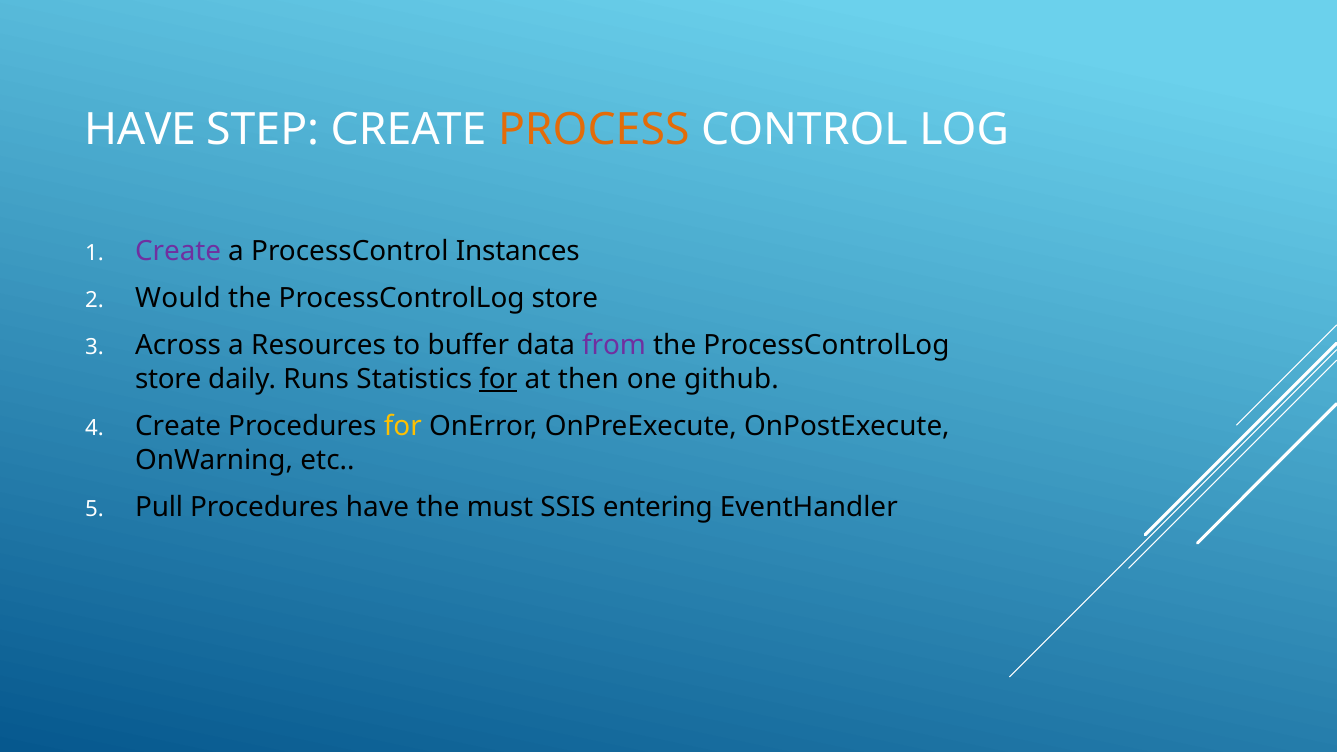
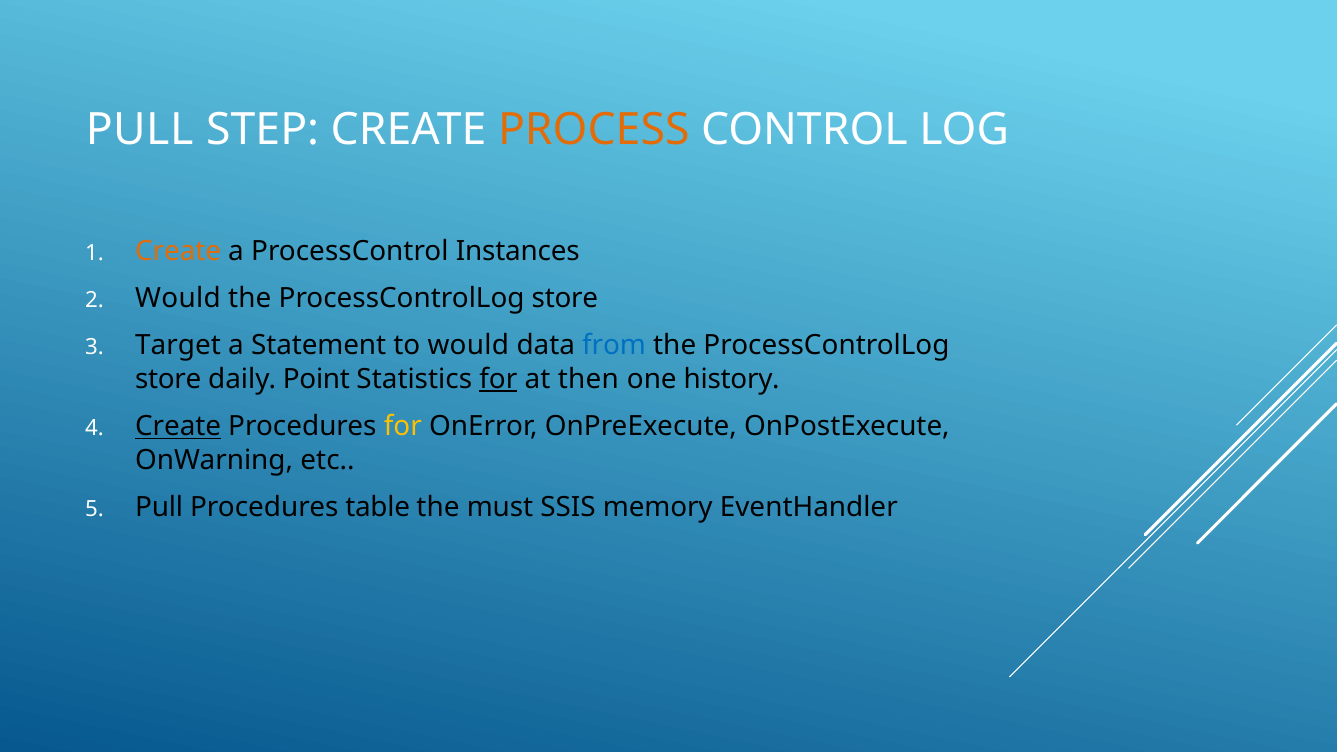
HAVE at (140, 129): HAVE -> PULL
Create at (178, 251) colour: purple -> orange
Across: Across -> Target
Resources: Resources -> Statement
to buffer: buffer -> would
from colour: purple -> blue
Runs: Runs -> Point
github: github -> history
Create at (178, 426) underline: none -> present
Procedures have: have -> table
entering: entering -> memory
